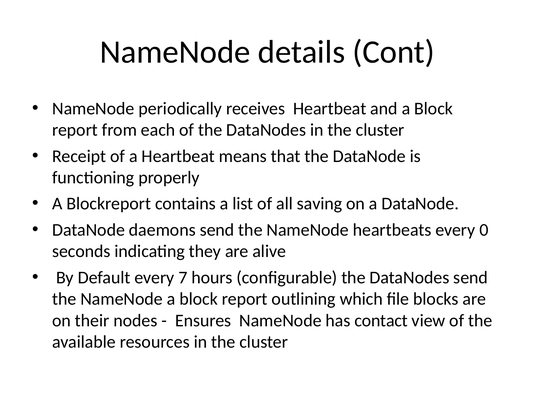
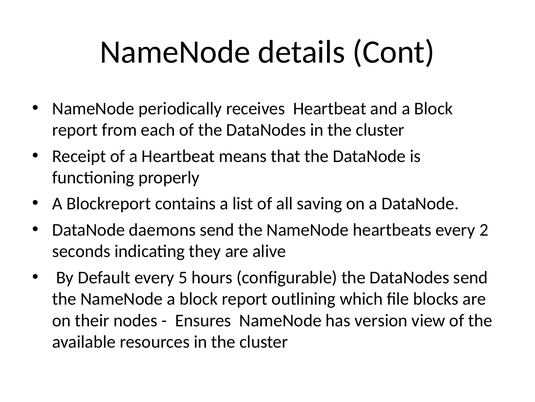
0: 0 -> 2
7: 7 -> 5
contact: contact -> version
